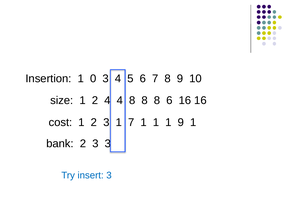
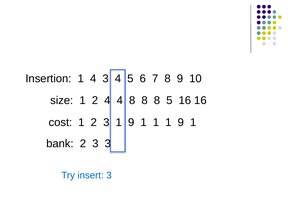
1 0: 0 -> 4
8 6: 6 -> 5
7 at (131, 122): 7 -> 9
